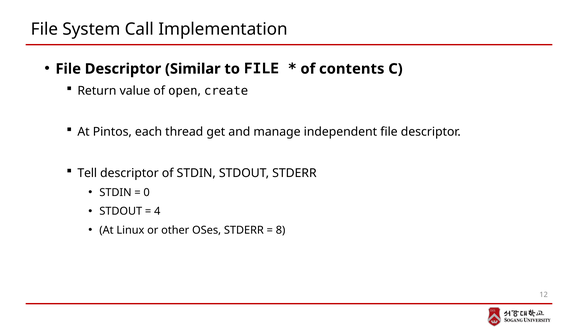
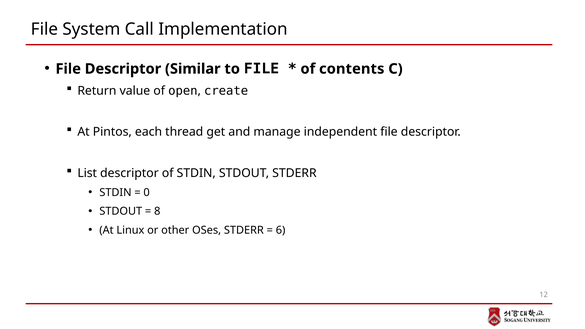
Tell: Tell -> List
4: 4 -> 8
8: 8 -> 6
